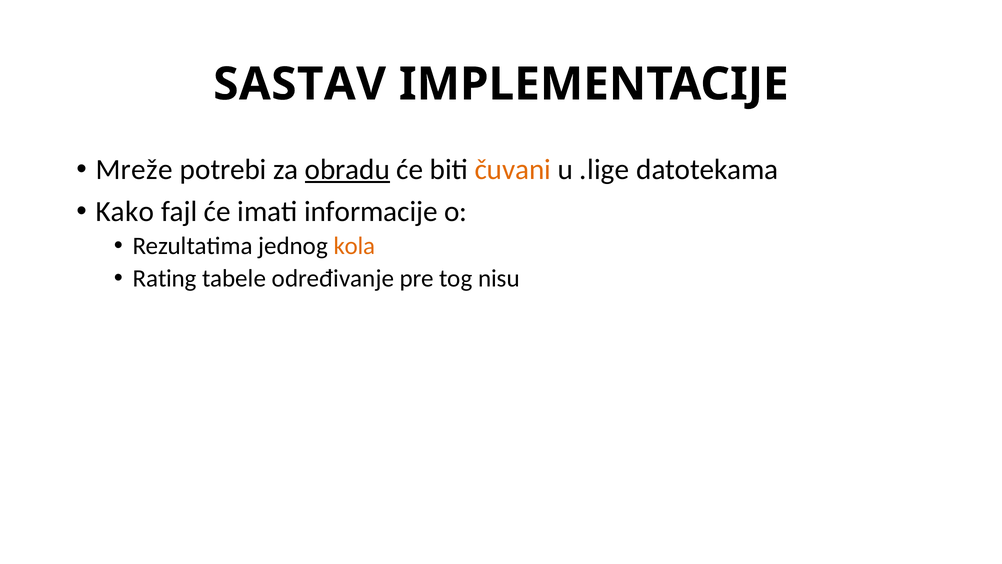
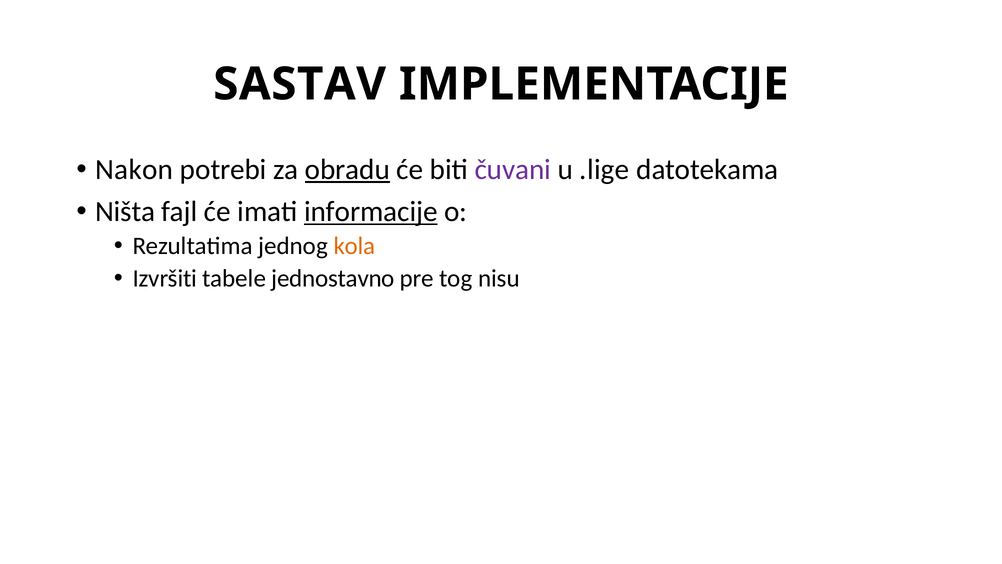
Mreže: Mreže -> Nakon
čuvani colour: orange -> purple
Kako: Kako -> Ništa
informacije underline: none -> present
Rating: Rating -> Izvršiti
određivanje: određivanje -> jednostavno
